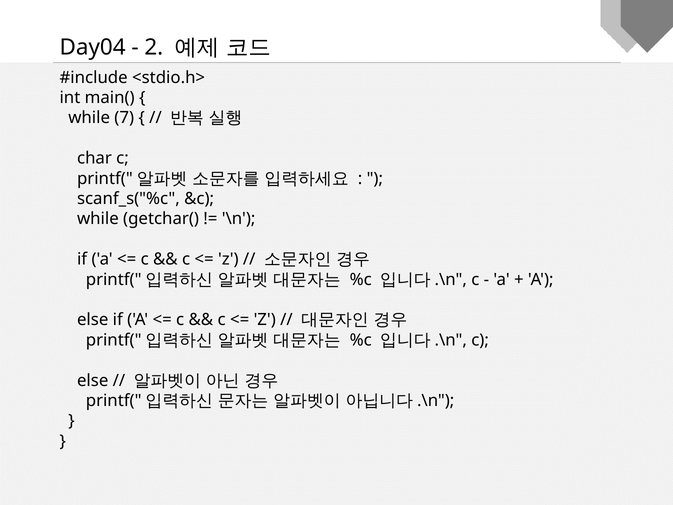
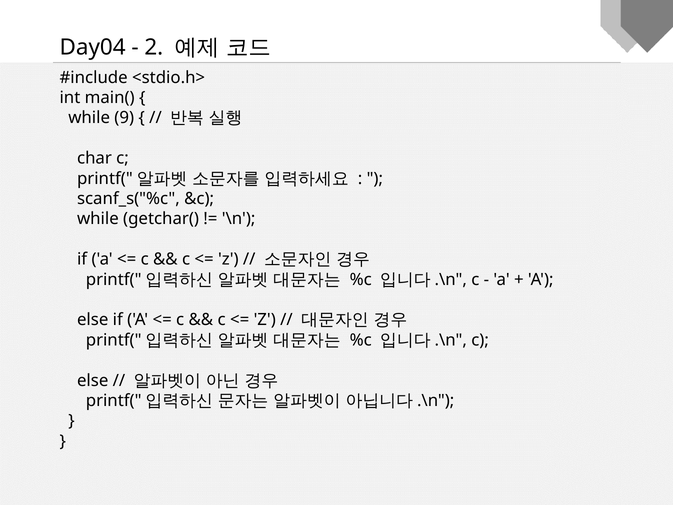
7: 7 -> 9
